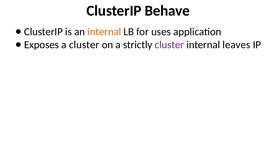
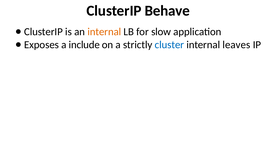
uses: uses -> slow
a cluster: cluster -> include
cluster at (169, 45) colour: purple -> blue
